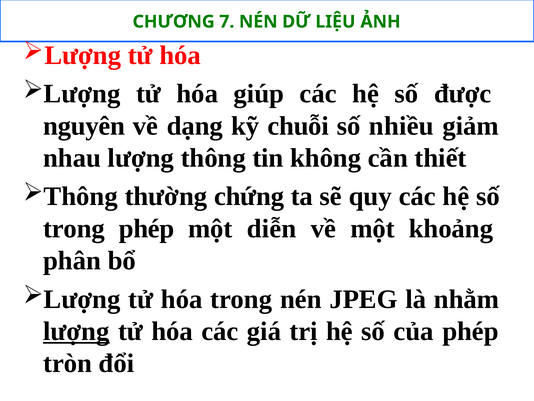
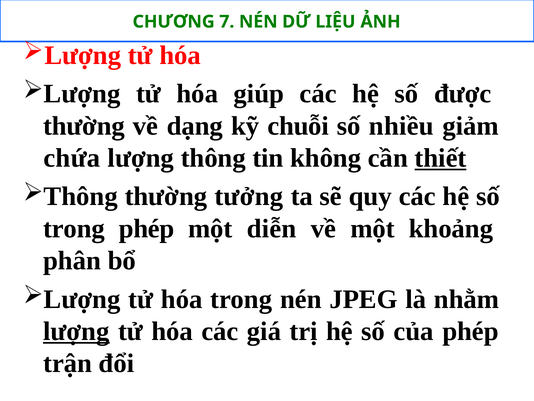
nguyên at (84, 126): nguyên -> thường
nhau: nhau -> chứa
thiết underline: none -> present
chứng: chứng -> tưởng
tròn: tròn -> trận
